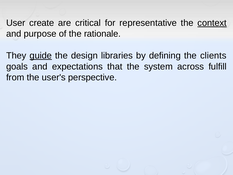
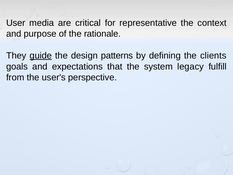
create: create -> media
context underline: present -> none
libraries: libraries -> patterns
across: across -> legacy
